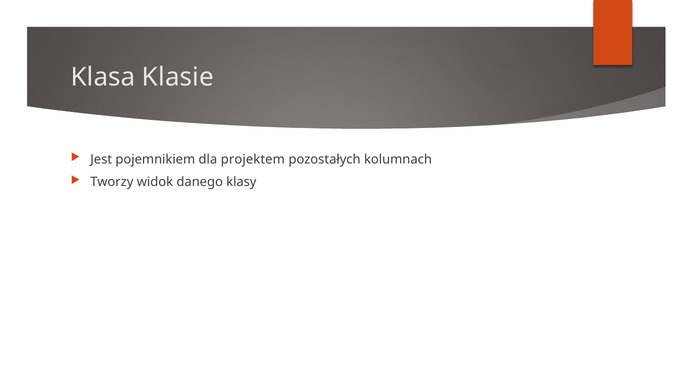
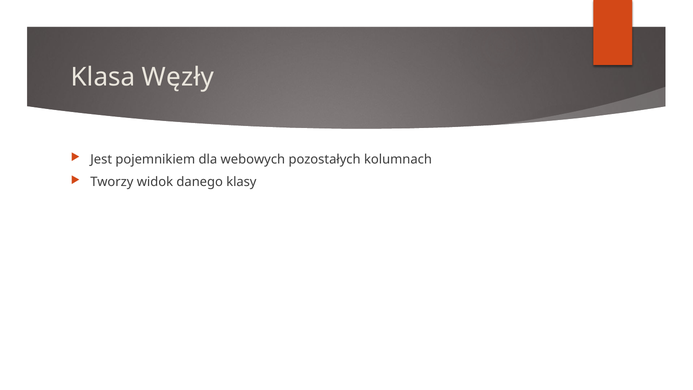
Klasie: Klasie -> Węzły
projektem: projektem -> webowych
